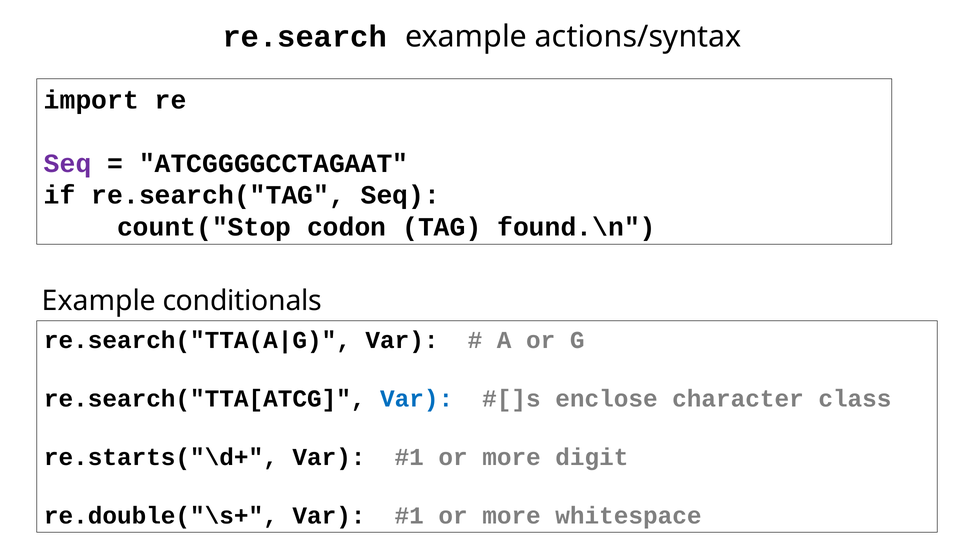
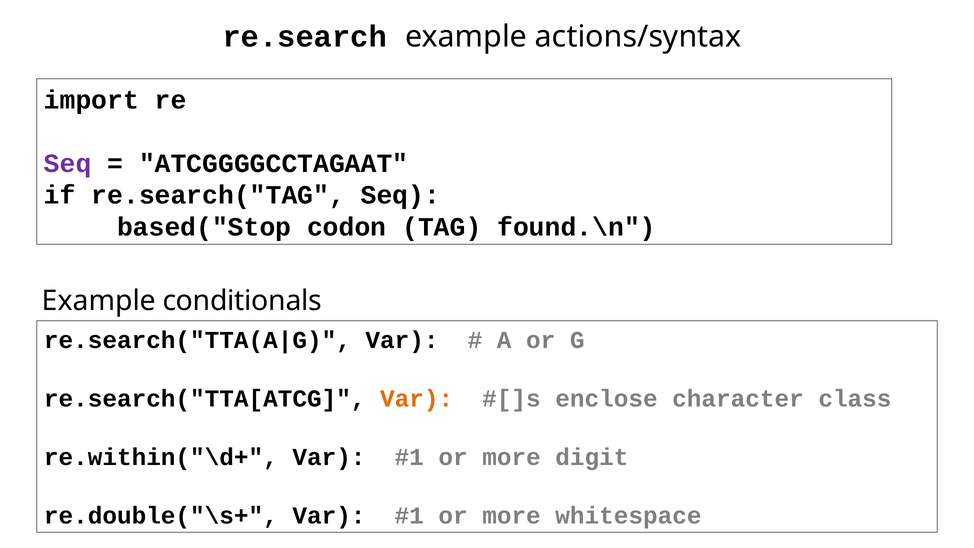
count("Stop: count("Stop -> based("Stop
Var at (417, 399) colour: blue -> orange
re.starts("\d+: re.starts("\d+ -> re.within("\d+
